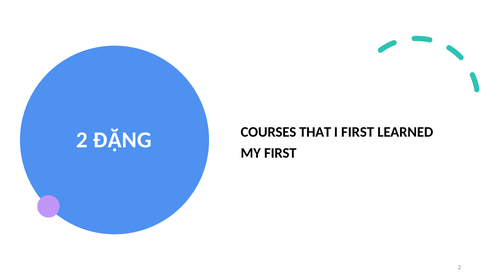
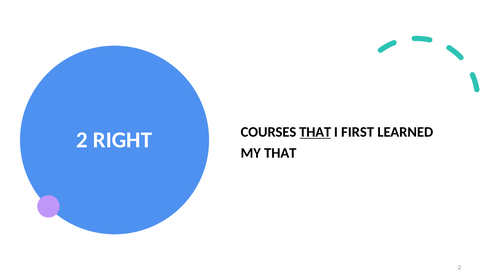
ĐẶNG: ĐẶNG -> RIGHT
THAT at (315, 132) underline: none -> present
MY FIRST: FIRST -> THAT
